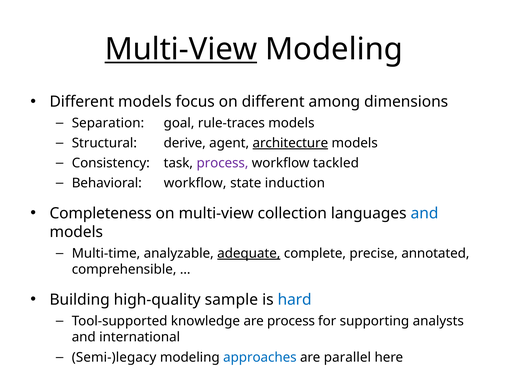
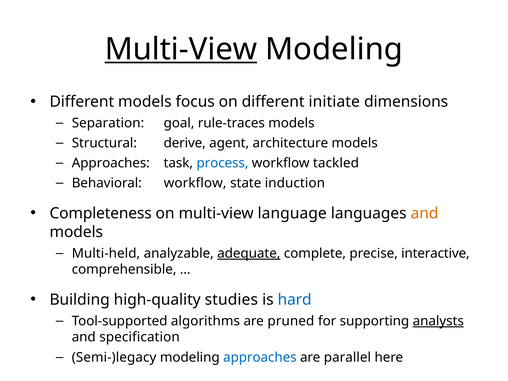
among: among -> initiate
architecture underline: present -> none
Consistency at (111, 163): Consistency -> Approaches
process at (222, 163) colour: purple -> blue
collection: collection -> language
and at (424, 213) colour: blue -> orange
Multi-time: Multi-time -> Multi-held
annotated: annotated -> interactive
sample: sample -> studies
knowledge: knowledge -> algorithms
are process: process -> pruned
analysts underline: none -> present
international: international -> specification
